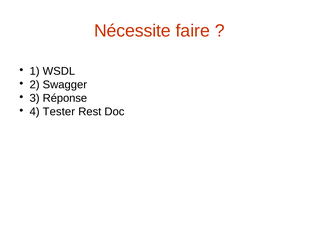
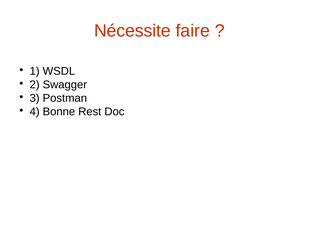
Réponse: Réponse -> Postman
Tester: Tester -> Bonne
